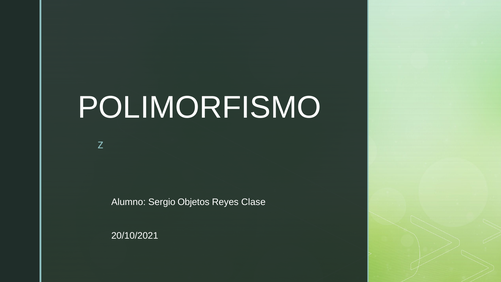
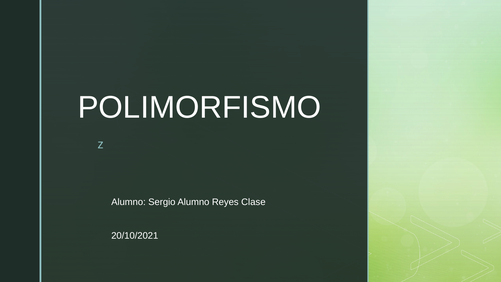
Sergio Objetos: Objetos -> Alumno
